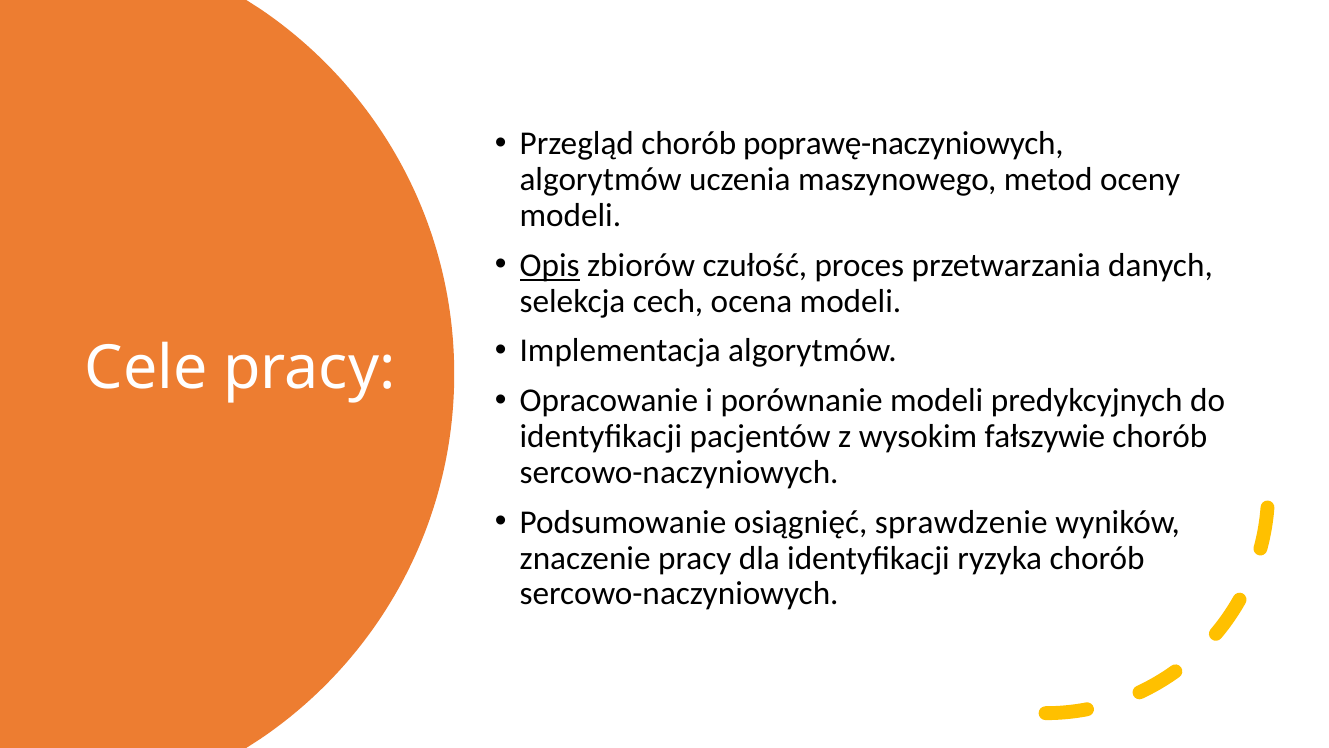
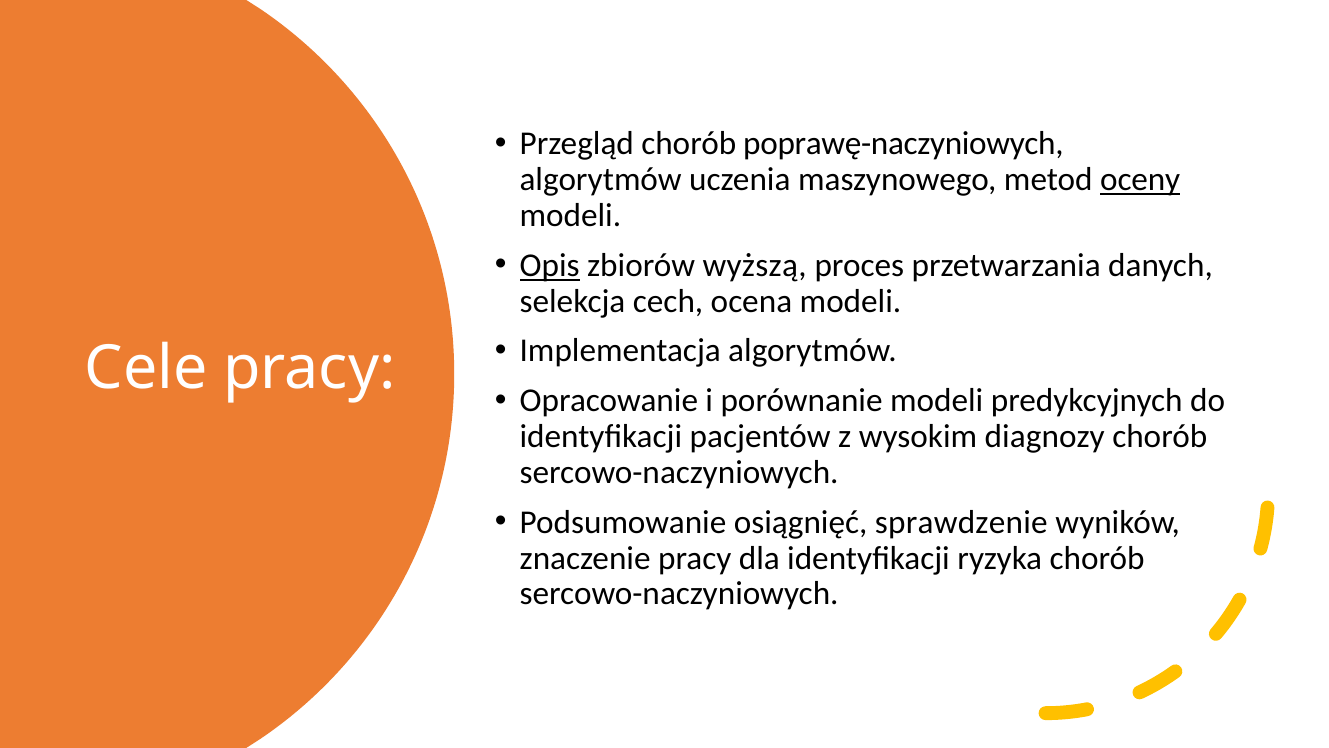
oceny underline: none -> present
czułość: czułość -> wyższą
fałszywie: fałszywie -> diagnozy
